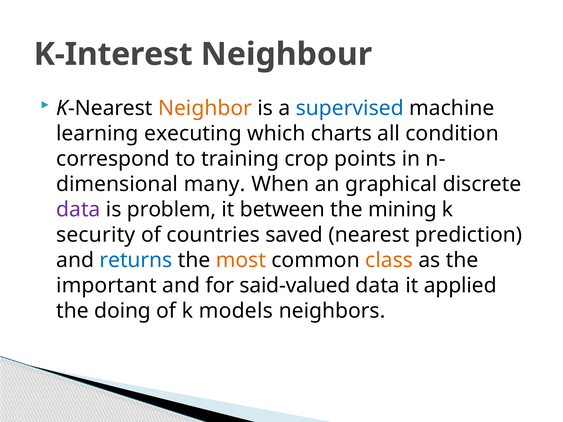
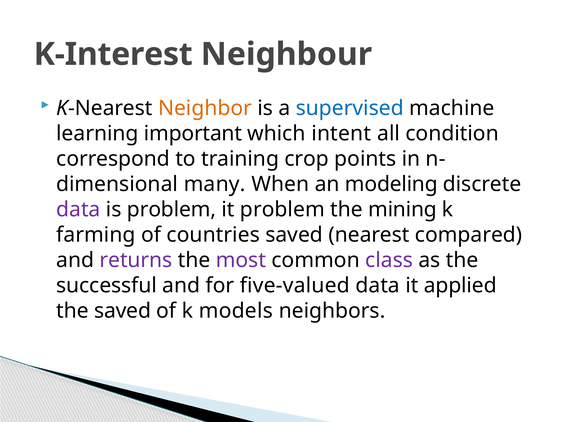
executing: executing -> important
charts: charts -> intent
graphical: graphical -> modeling
it between: between -> problem
security: security -> farming
prediction: prediction -> compared
returns colour: blue -> purple
most colour: orange -> purple
class colour: orange -> purple
important: important -> successful
said-valued: said-valued -> five-valued
the doing: doing -> saved
